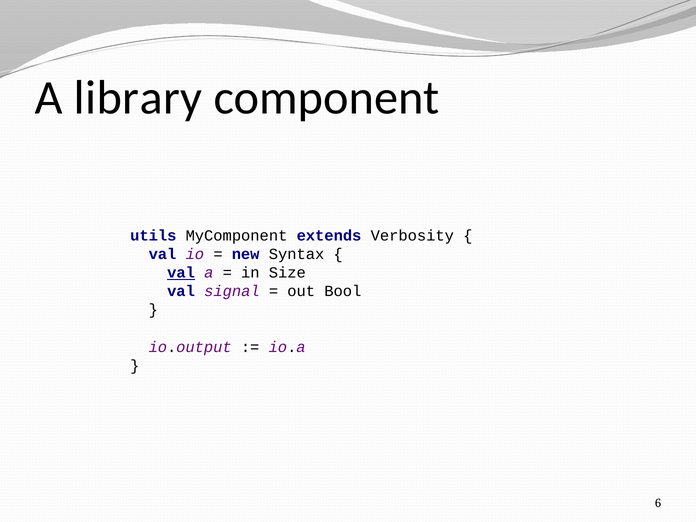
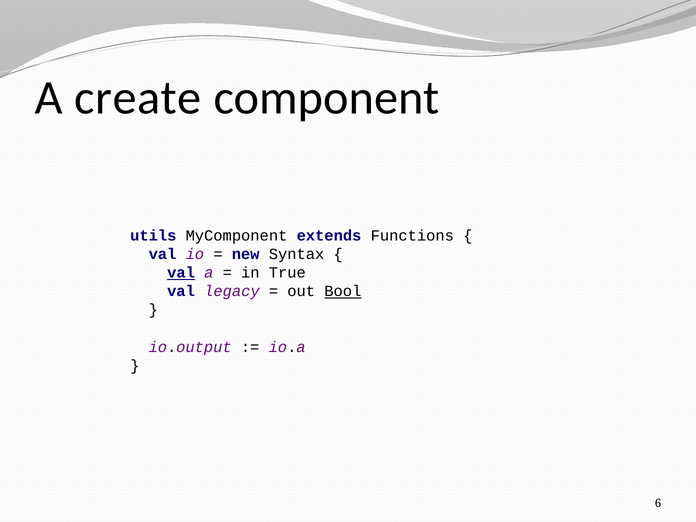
library: library -> create
Verbosity: Verbosity -> Functions
Size: Size -> True
signal: signal -> legacy
Bool underline: none -> present
